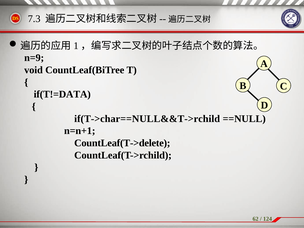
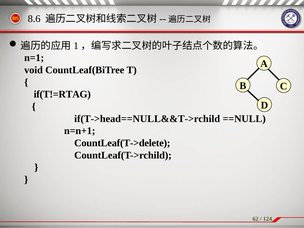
7.3: 7.3 -> 8.6
n=9: n=9 -> n=1
if(T!=DATA: if(T!=DATA -> if(T!=RTAG
if(T->char==NULL&&T->rchild: if(T->char==NULL&&T->rchild -> if(T->head==NULL&&T->rchild
